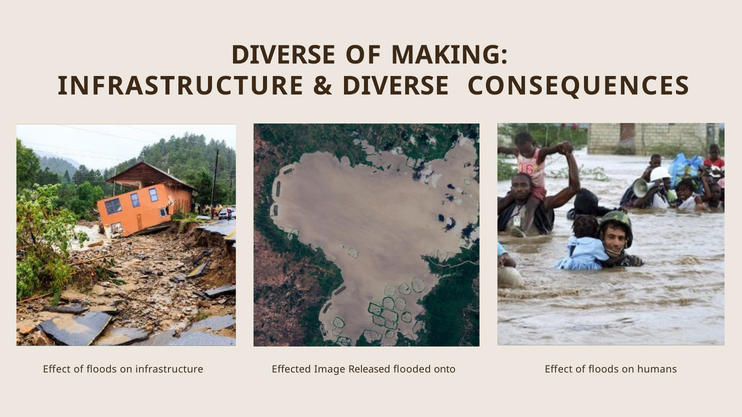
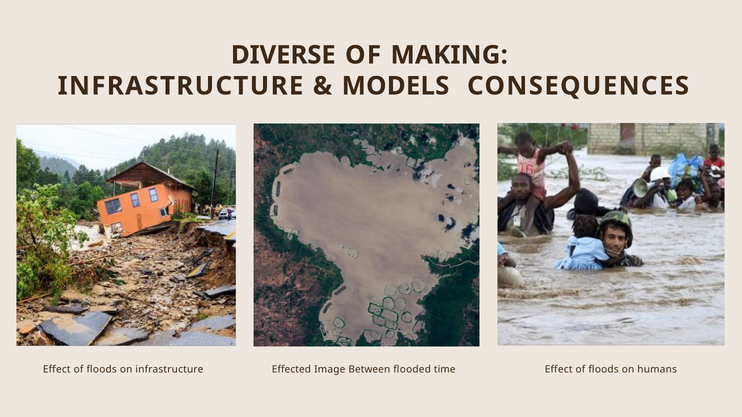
DIVERSE at (395, 86): DIVERSE -> MODELS
Released: Released -> Between
onto: onto -> time
